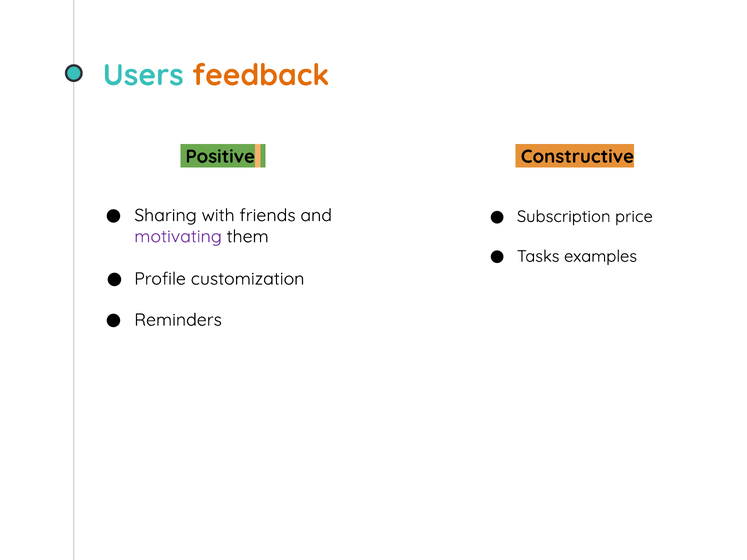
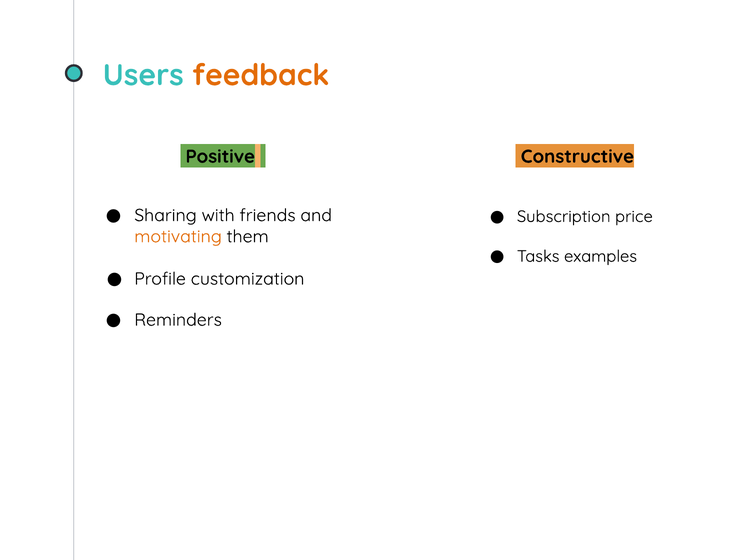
motivating colour: purple -> orange
